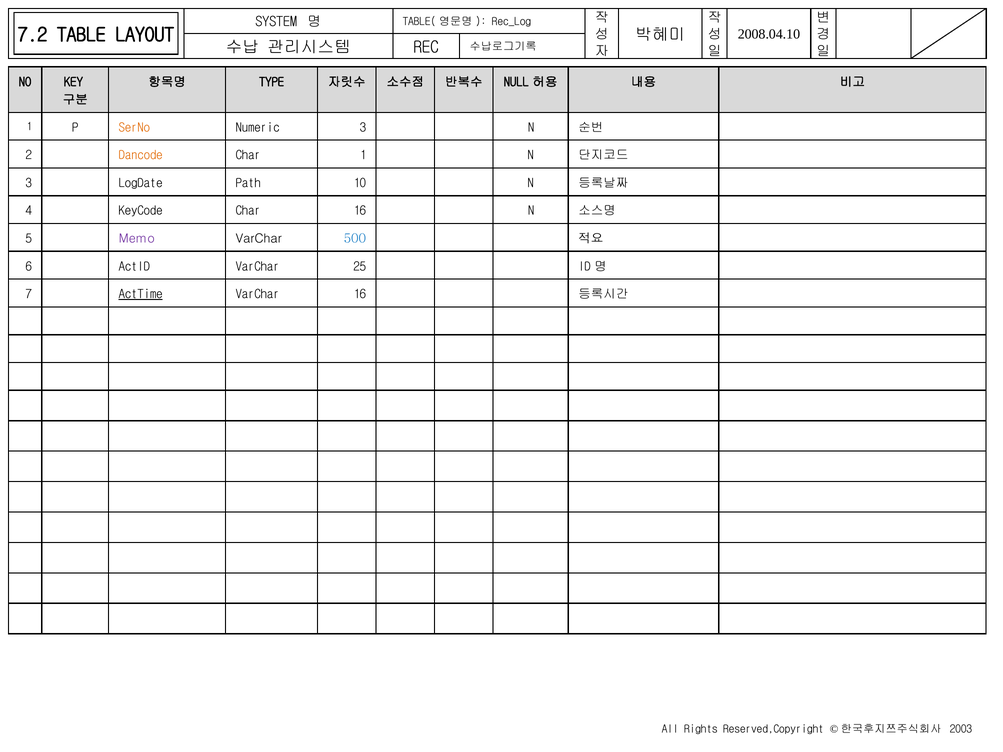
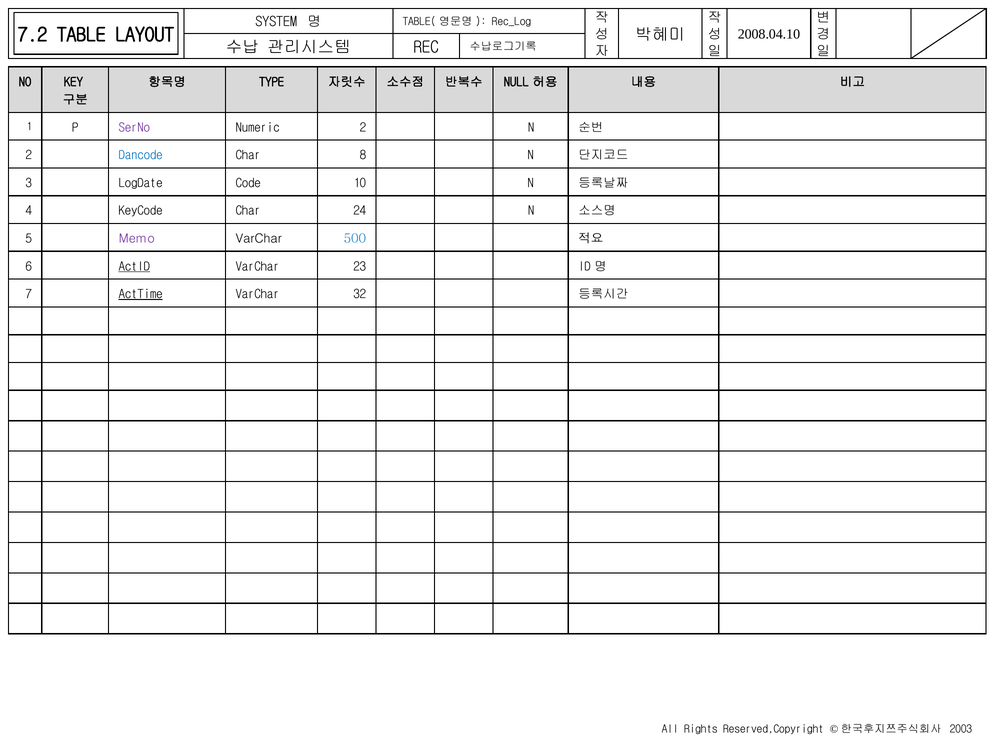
SerNo colour: orange -> purple
Numeric 3: 3 -> 2
Dancode colour: orange -> blue
Char 1: 1 -> 8
Path: Path -> Code
Char 16: 16 -> 24
ActID underline: none -> present
25: 25 -> 23
VarChar 16: 16 -> 32
